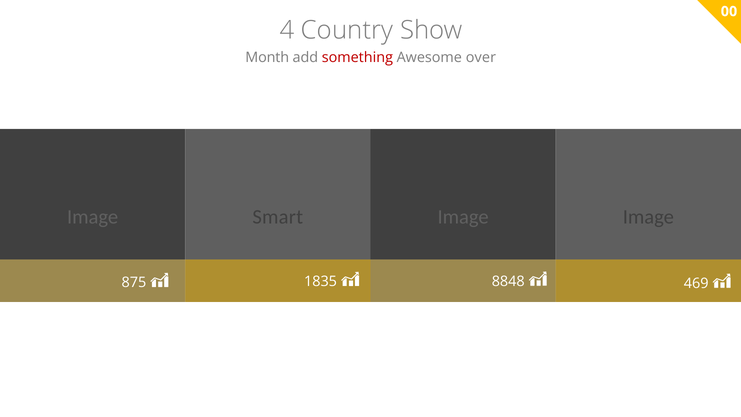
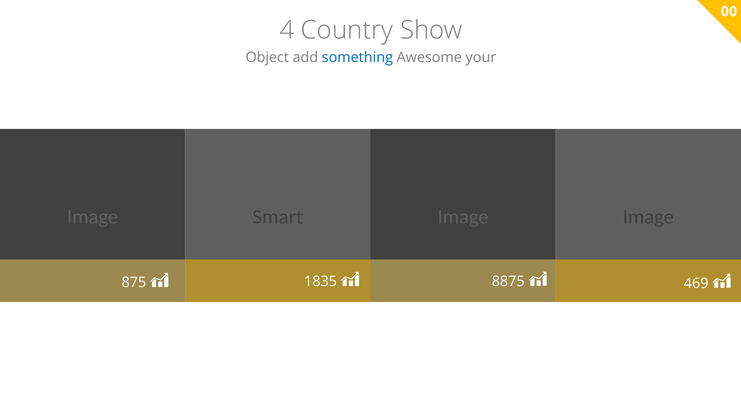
Month: Month -> Object
something colour: red -> blue
over: over -> your
8848: 8848 -> 8875
